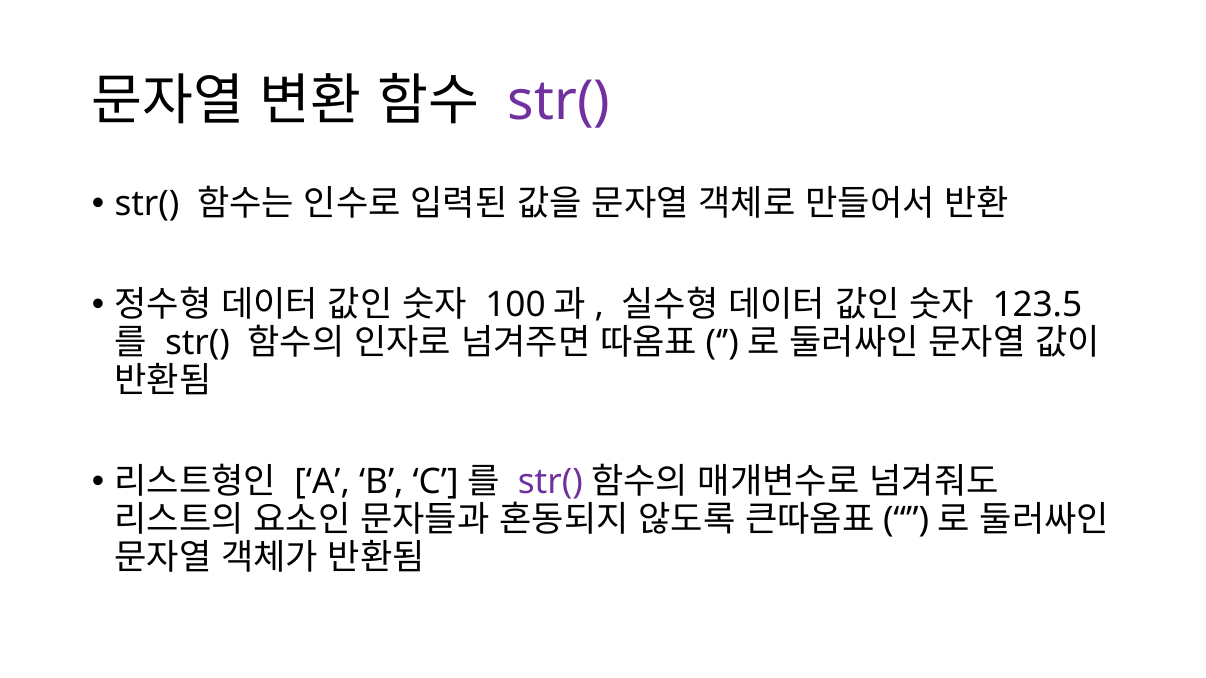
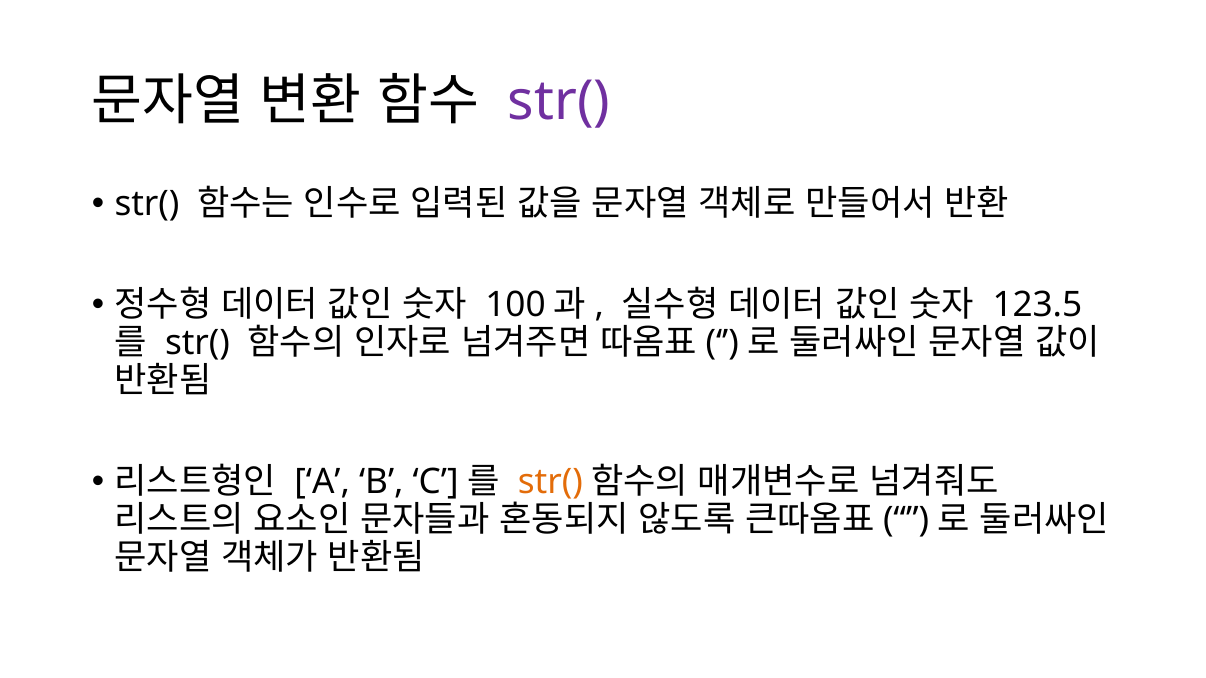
str( at (550, 482) colour: purple -> orange
